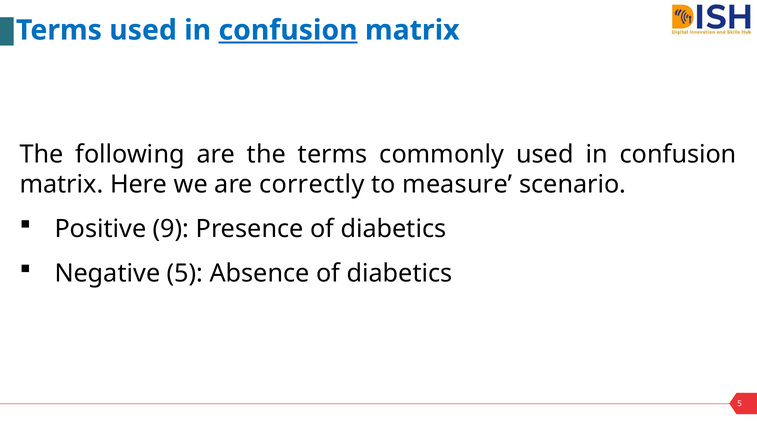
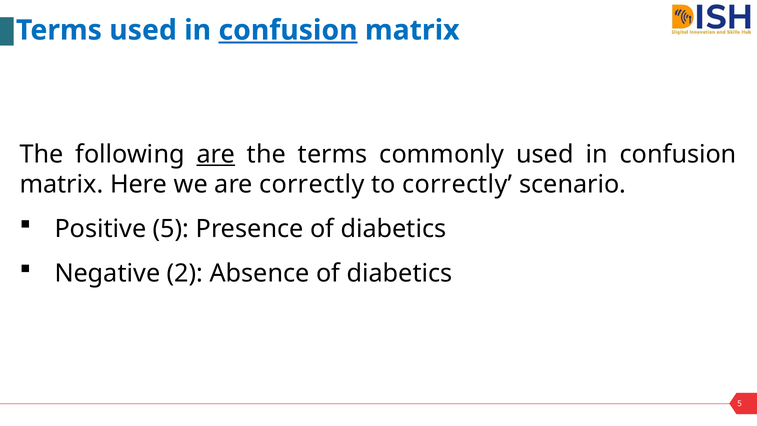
are at (216, 154) underline: none -> present
to measure: measure -> correctly
Positive 9: 9 -> 5
Negative 5: 5 -> 2
